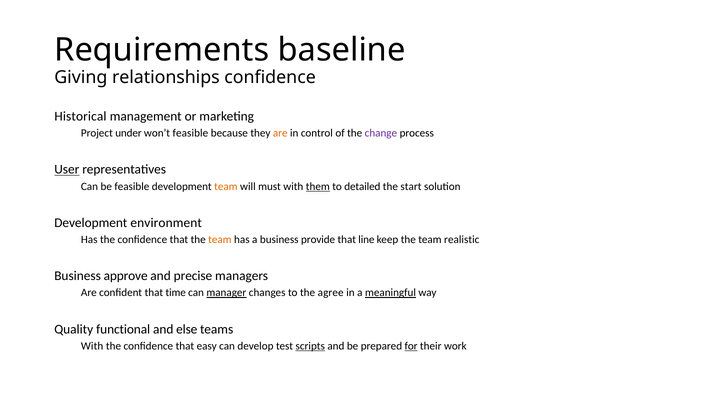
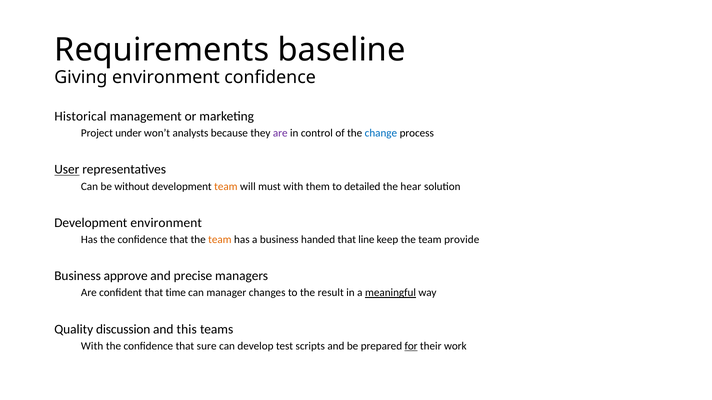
Giving relationships: relationships -> environment
won’t feasible: feasible -> analysts
are at (280, 133) colour: orange -> purple
change colour: purple -> blue
be feasible: feasible -> without
them underline: present -> none
start: start -> hear
provide: provide -> handed
realistic: realistic -> provide
manager underline: present -> none
agree: agree -> result
functional: functional -> discussion
else: else -> this
easy: easy -> sure
scripts underline: present -> none
